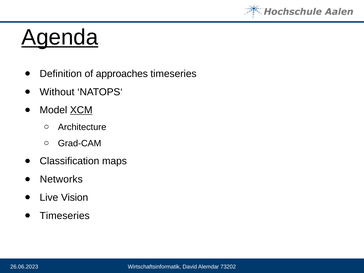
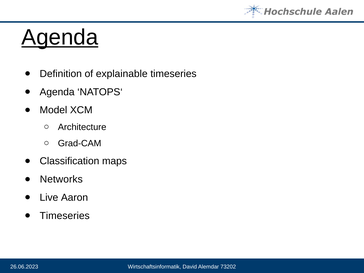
approaches: approaches -> explainable
Without at (57, 92): Without -> Agenda
XCM underline: present -> none
Vision: Vision -> Aaron
